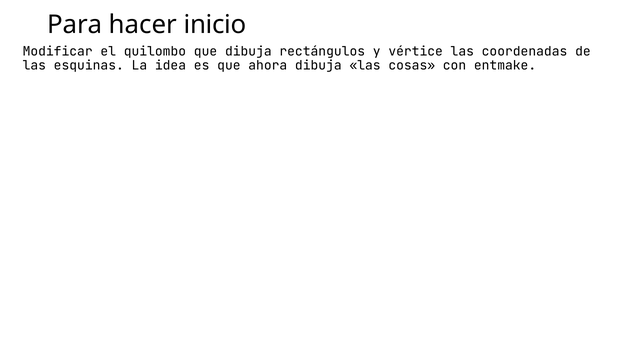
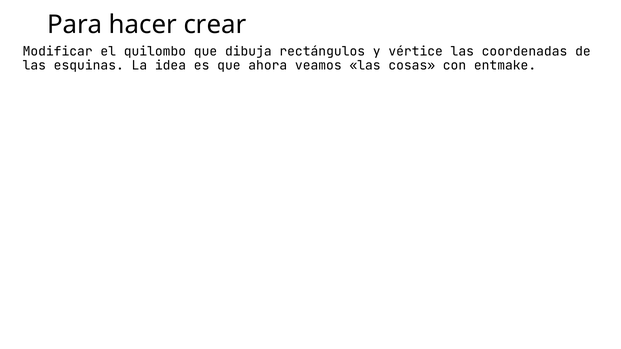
inicio: inicio -> crear
ahora dibuja: dibuja -> veamos
